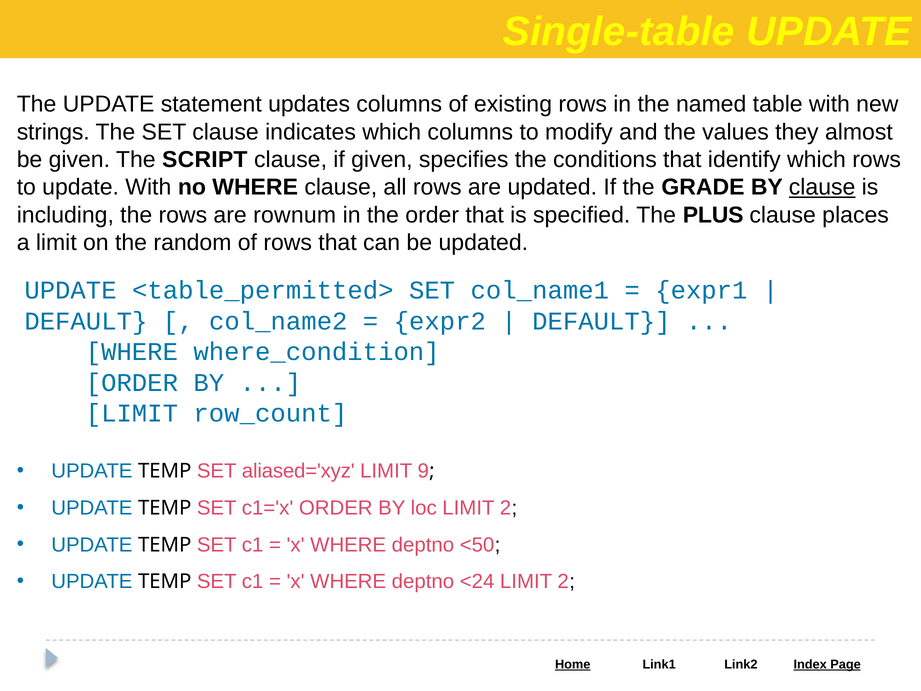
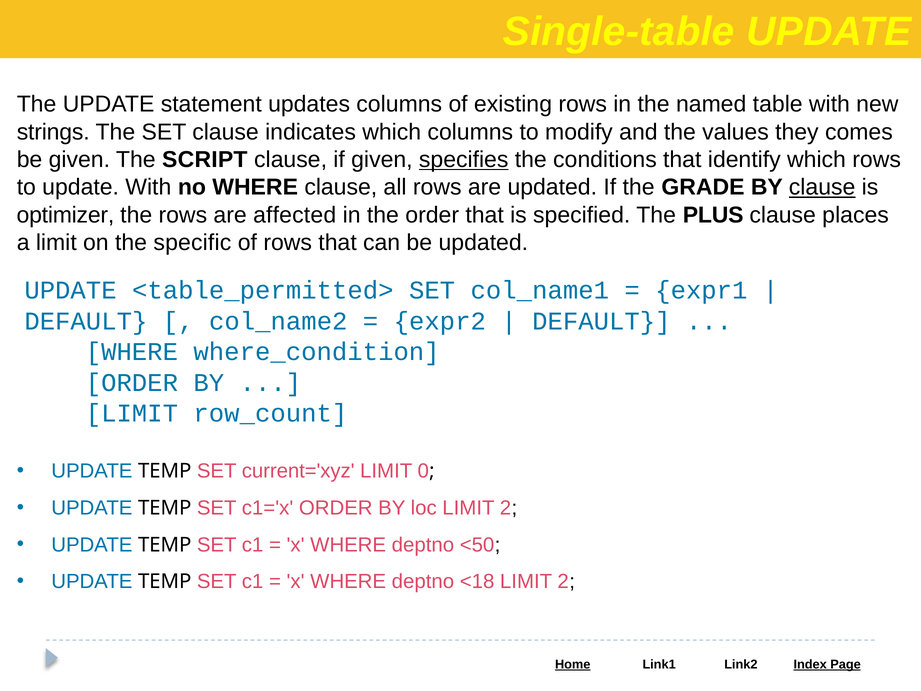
almost: almost -> comes
specifies underline: none -> present
including: including -> optimizer
rownum: rownum -> affected
random: random -> specific
aliased='xyz: aliased='xyz -> current='xyz
9: 9 -> 0
<24: <24 -> <18
